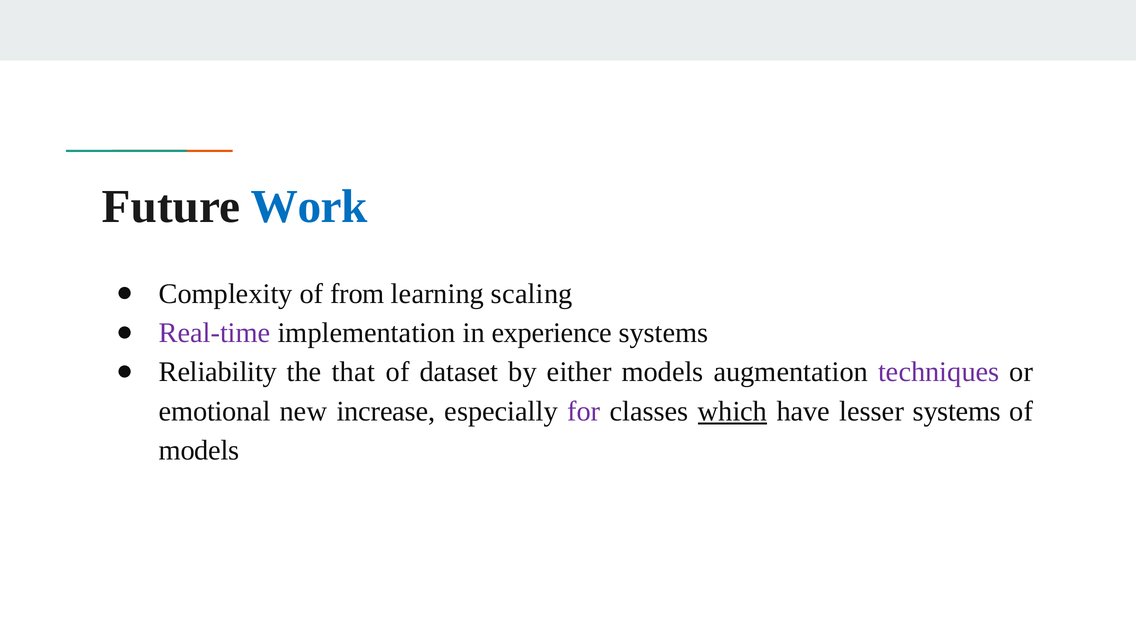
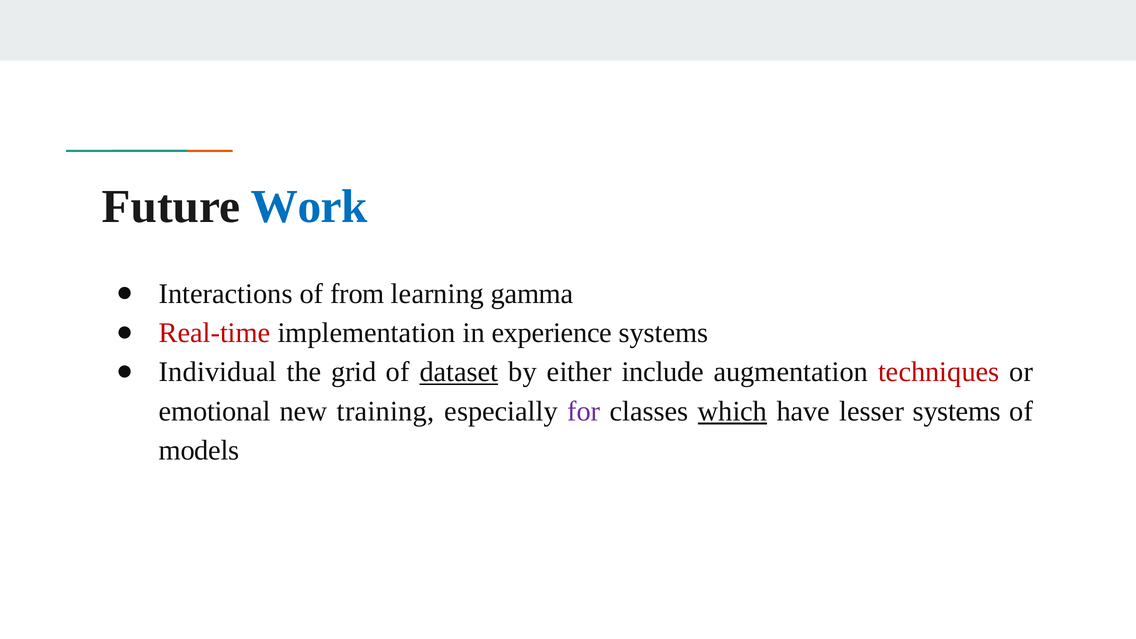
Complexity: Complexity -> Interactions
scaling: scaling -> gamma
Real-time colour: purple -> red
Reliability: Reliability -> Individual
that: that -> grid
dataset underline: none -> present
either models: models -> include
techniques colour: purple -> red
increase: increase -> training
